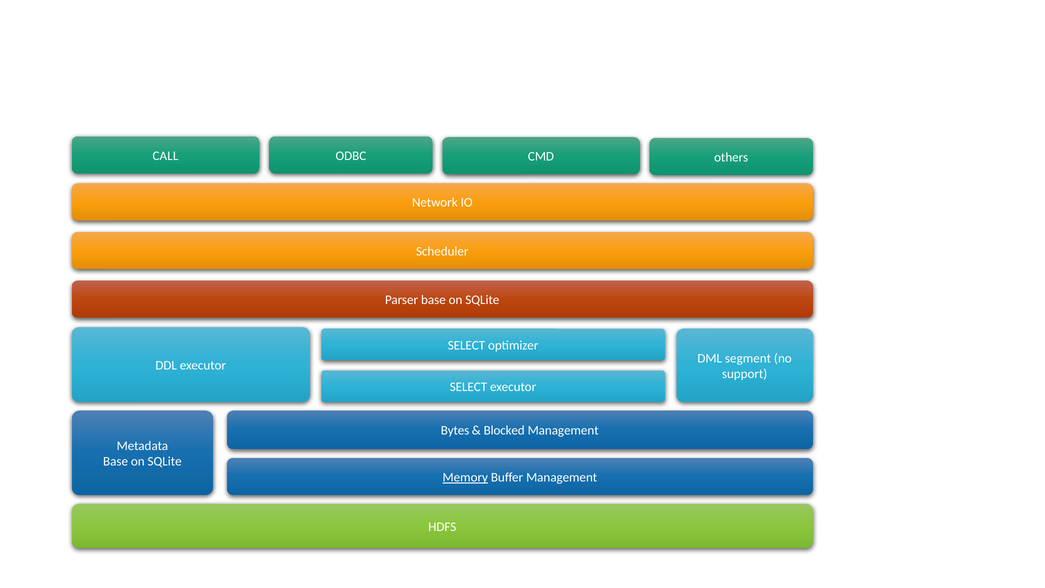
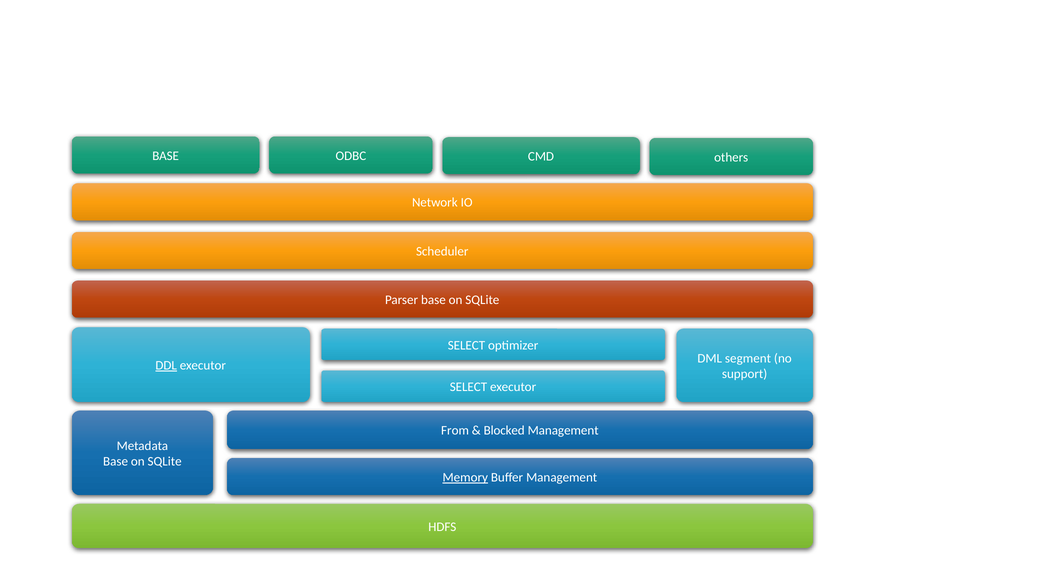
CALL at (165, 156): CALL -> BASE
DDL underline: none -> present
Bytes: Bytes -> From
